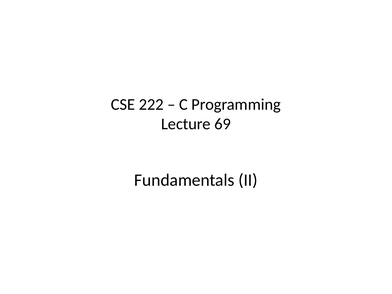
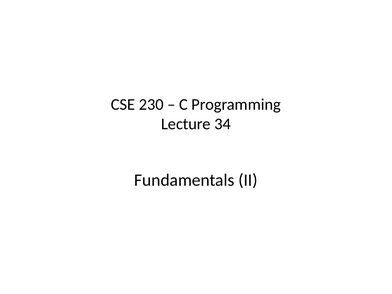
222: 222 -> 230
69: 69 -> 34
